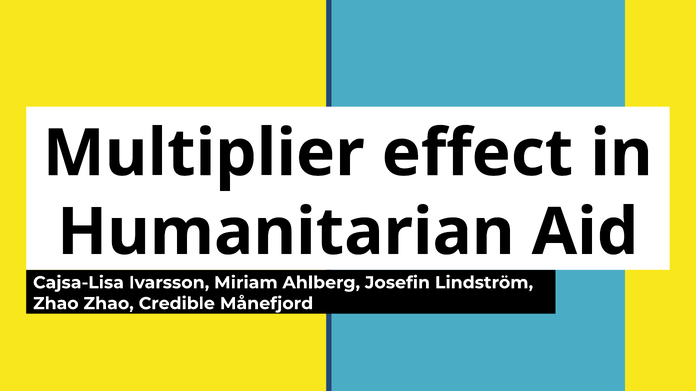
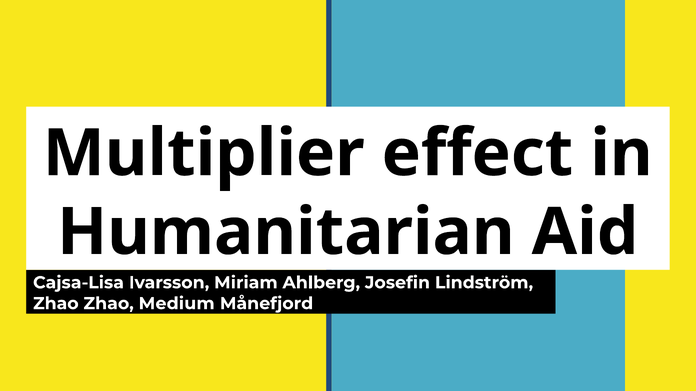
Credible: Credible -> Medium
